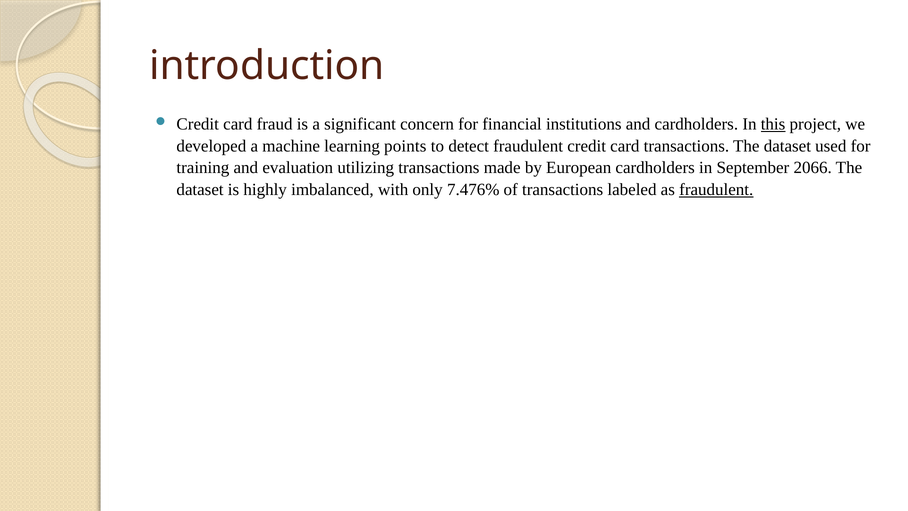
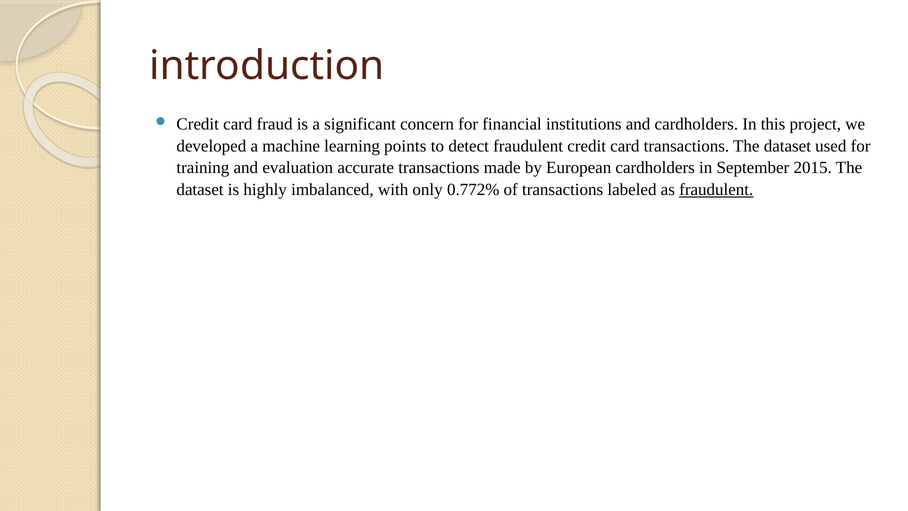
this underline: present -> none
utilizing: utilizing -> accurate
2066: 2066 -> 2015
7.476%: 7.476% -> 0.772%
